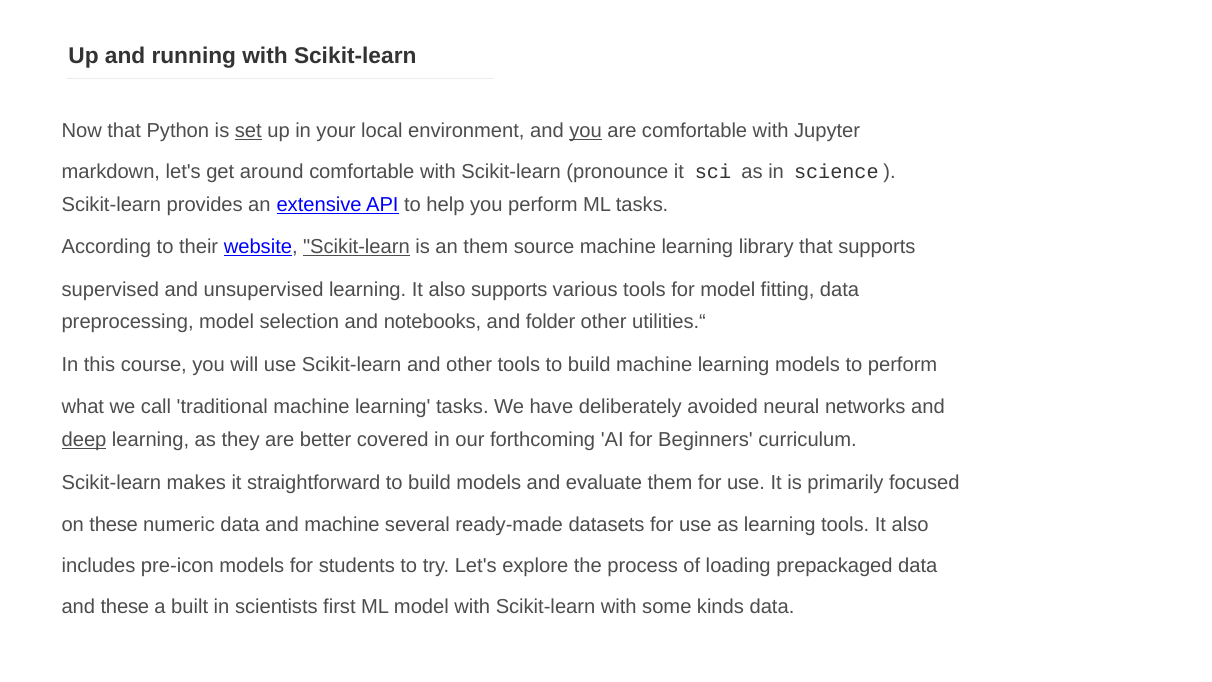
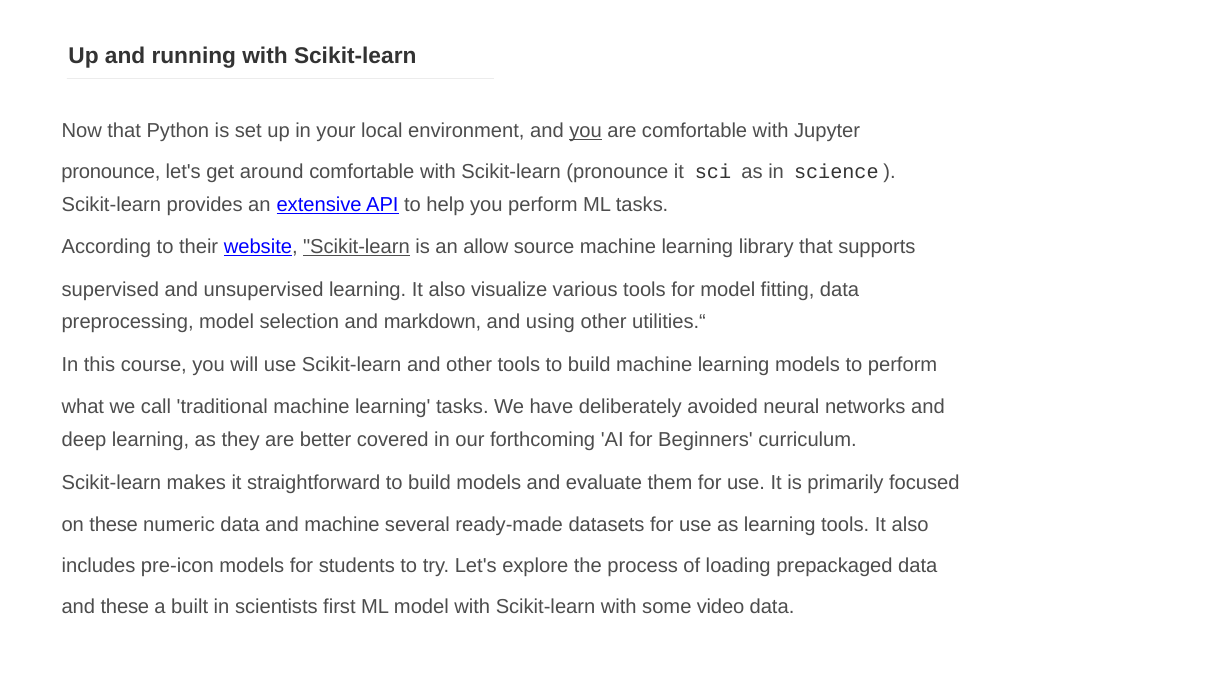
set underline: present -> none
markdown at (111, 171): markdown -> pronounce
an them: them -> allow
also supports: supports -> visualize
notebooks: notebooks -> markdown
folder: folder -> using
deep underline: present -> none
kinds: kinds -> video
